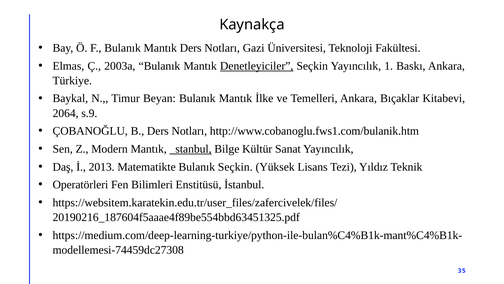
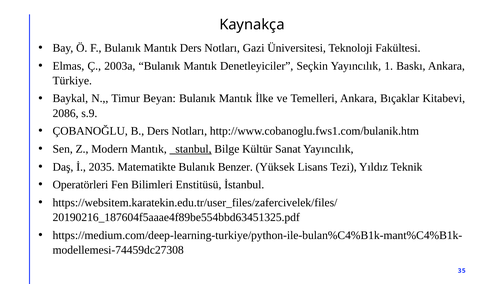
Denetleyiciler underline: present -> none
2064: 2064 -> 2086
2013: 2013 -> 2035
Bulanık Seçkin: Seçkin -> Benzer
